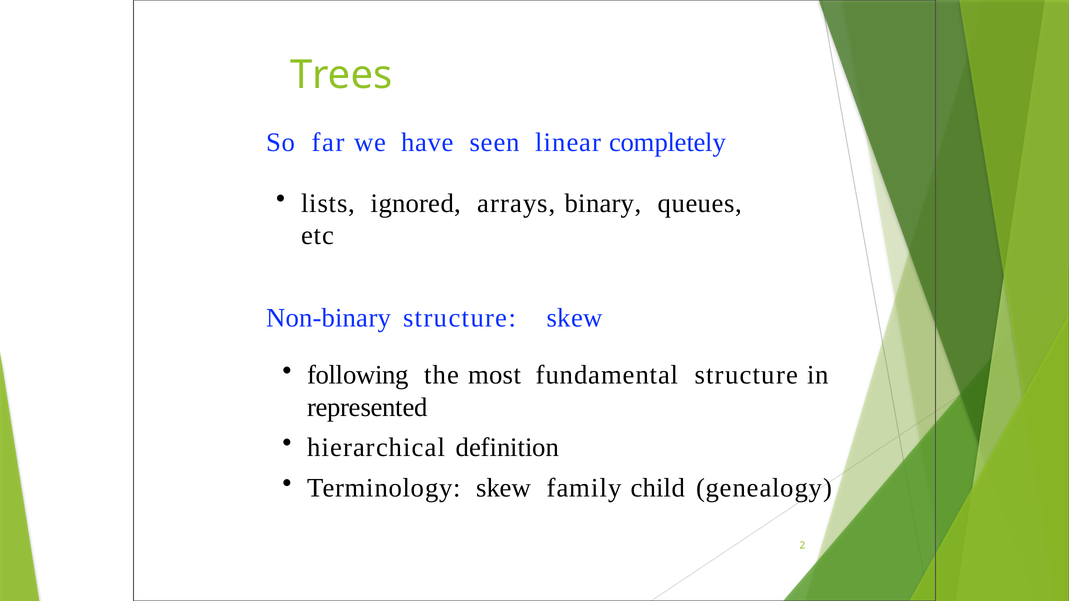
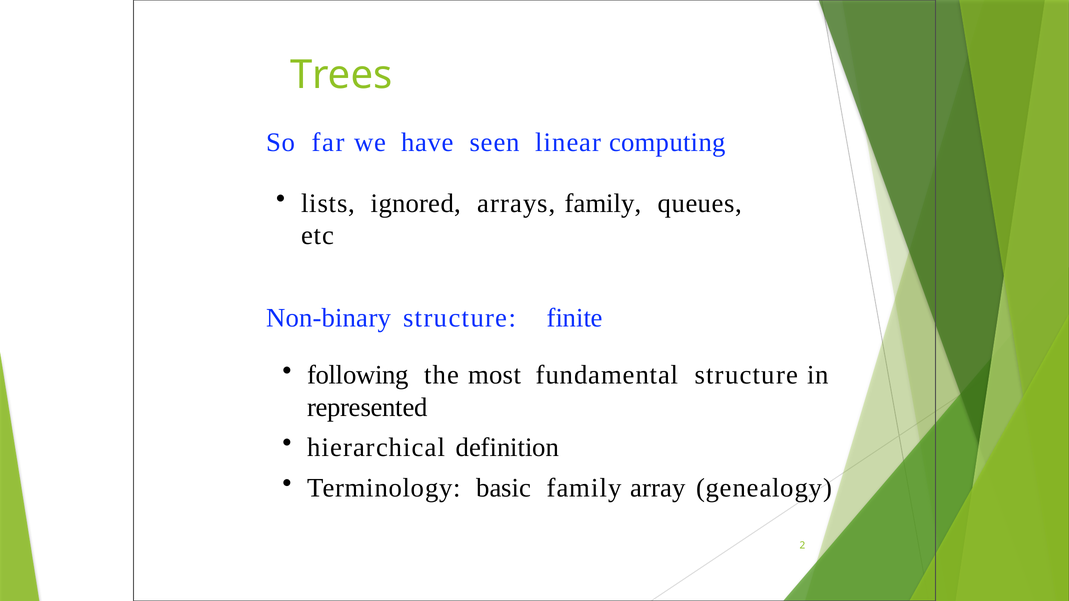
completely: completely -> computing
arrays binary: binary -> family
structure skew: skew -> finite
Terminology skew: skew -> basic
child: child -> array
